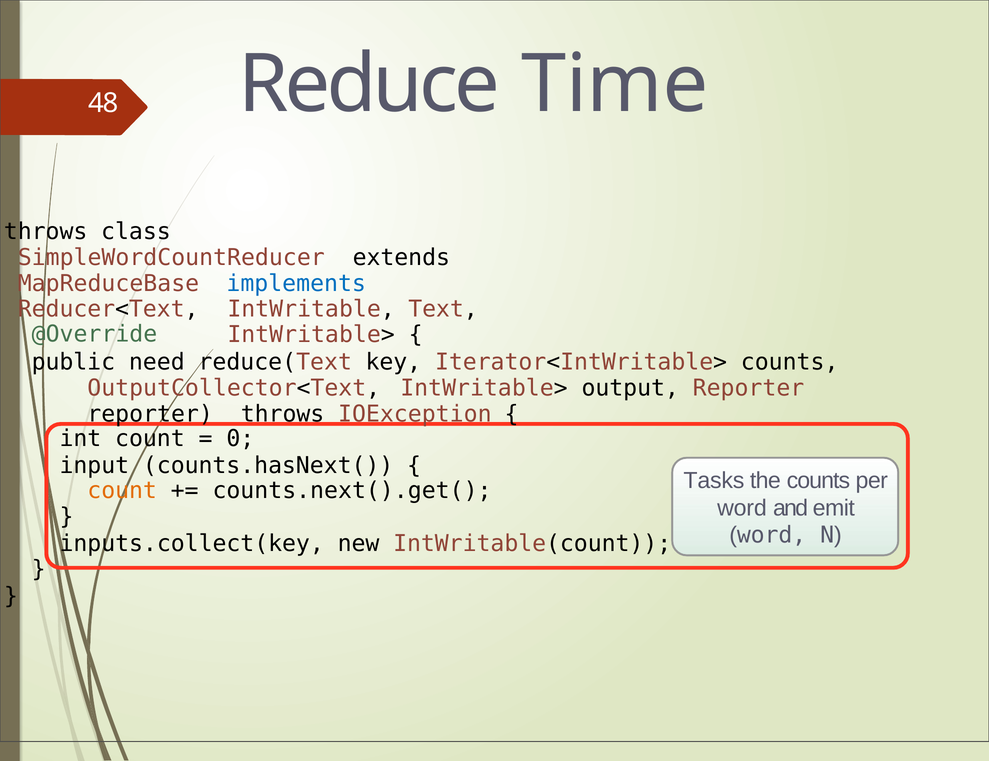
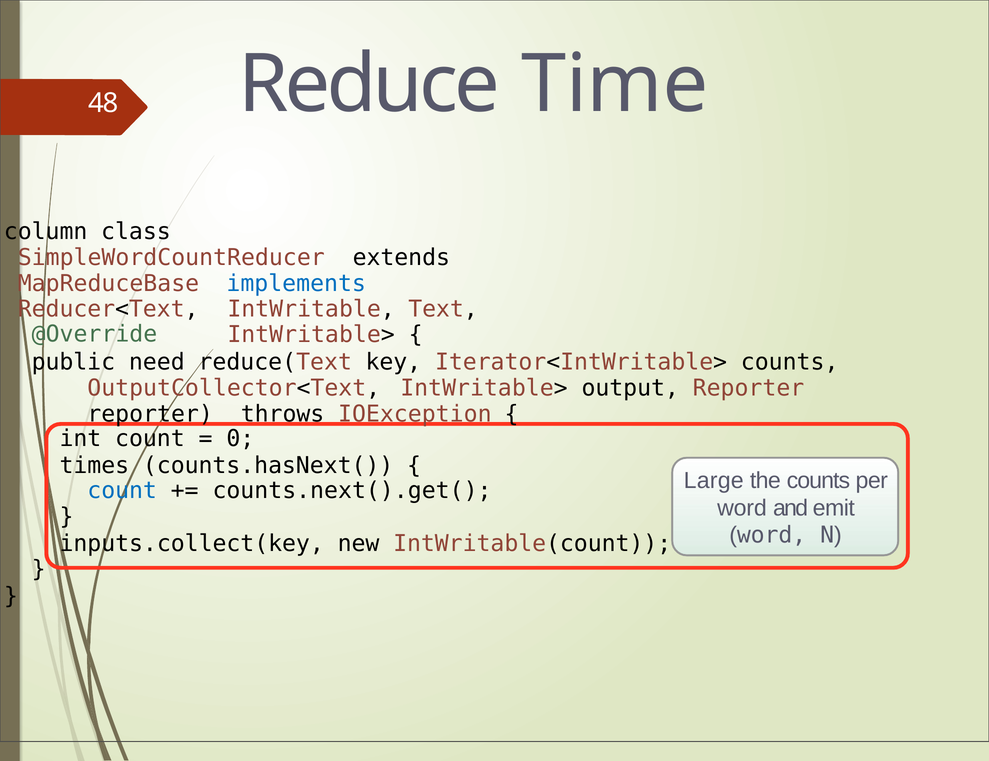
throws at (46, 232): throws -> column
input: input -> times
Tasks: Tasks -> Large
count at (122, 491) colour: orange -> blue
